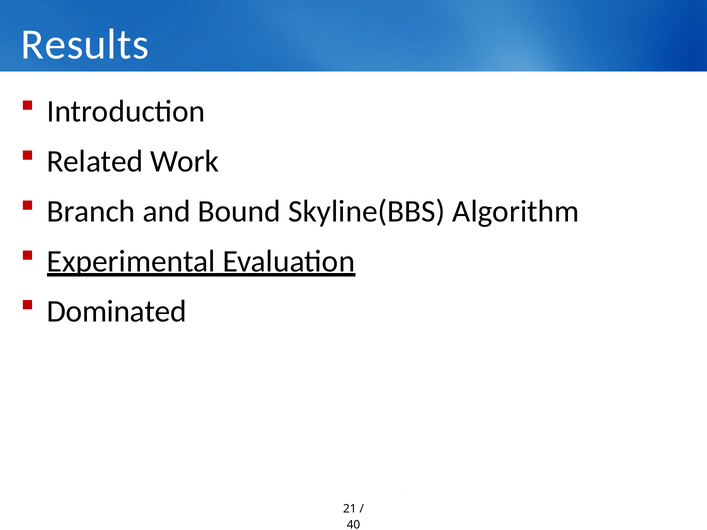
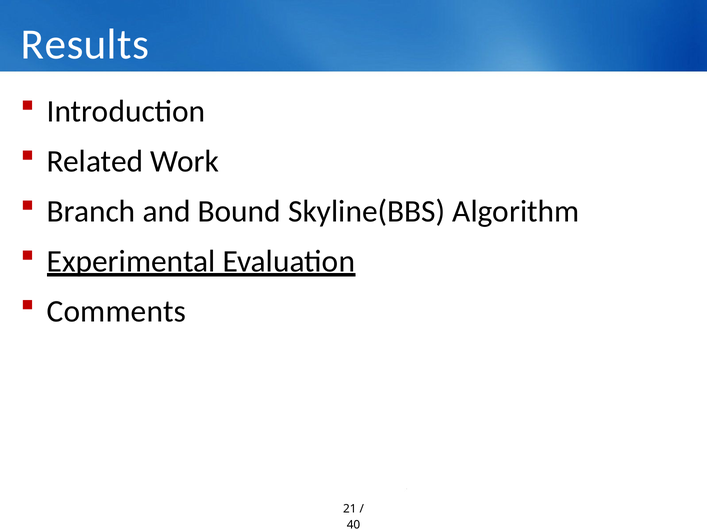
Dominated: Dominated -> Comments
